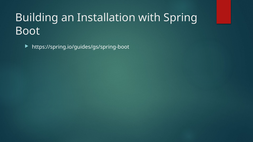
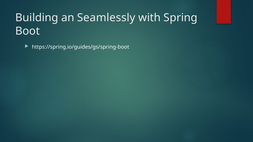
Installation: Installation -> Seamlessly
